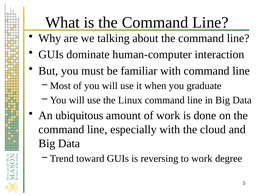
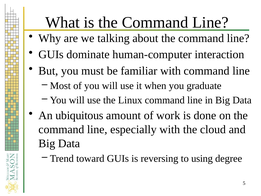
to work: work -> using
